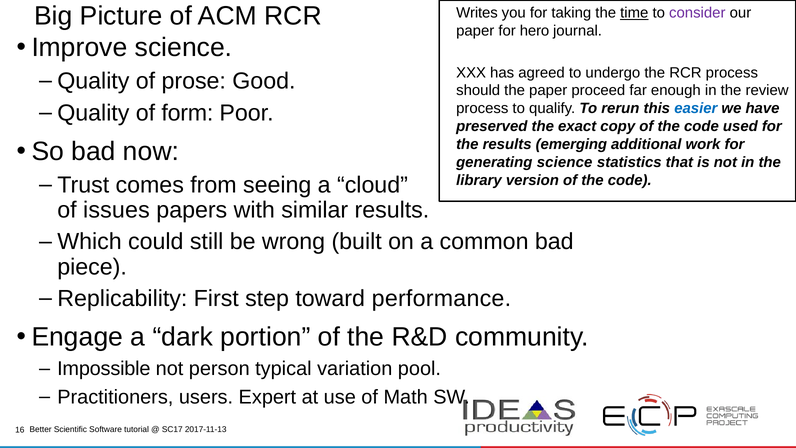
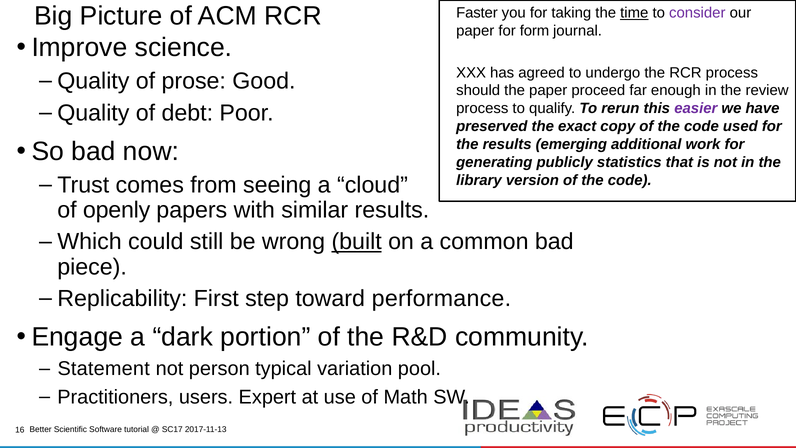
Writes: Writes -> Faster
hero: hero -> form
form: form -> debt
easier colour: blue -> purple
generating science: science -> publicly
issues: issues -> openly
built underline: none -> present
Impossible: Impossible -> Statement
